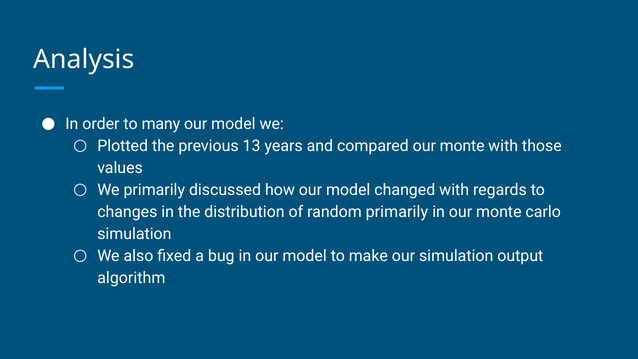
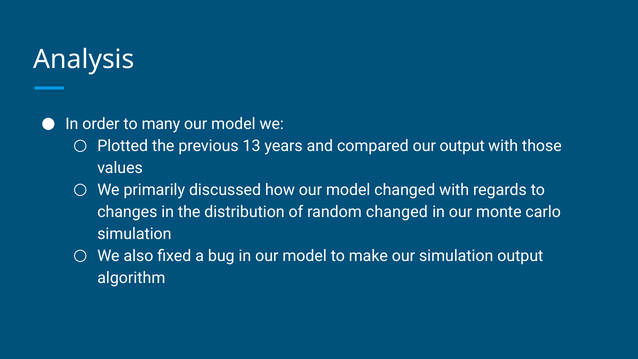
compared our monte: monte -> output
random primarily: primarily -> changed
